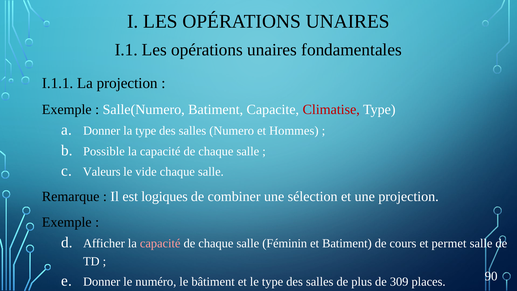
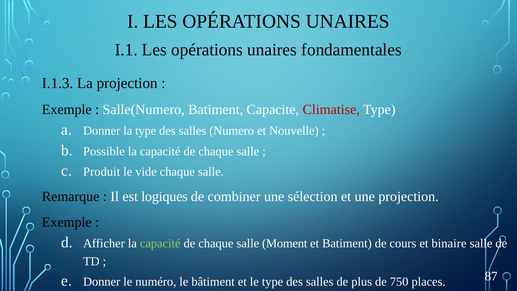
I.1.1: I.1.1 -> I.1.3
Hommes: Hommes -> Nouvelle
Valeurs: Valeurs -> Produit
capacité at (160, 243) colour: pink -> light green
Féminin: Féminin -> Moment
permet: permet -> binaire
309: 309 -> 750
90: 90 -> 87
